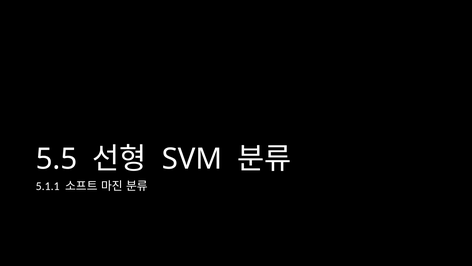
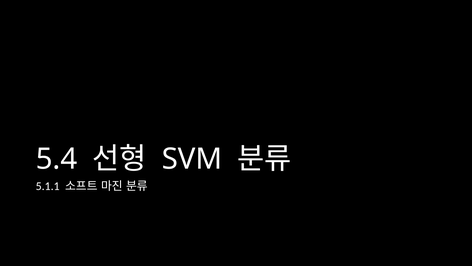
5.5: 5.5 -> 5.4
